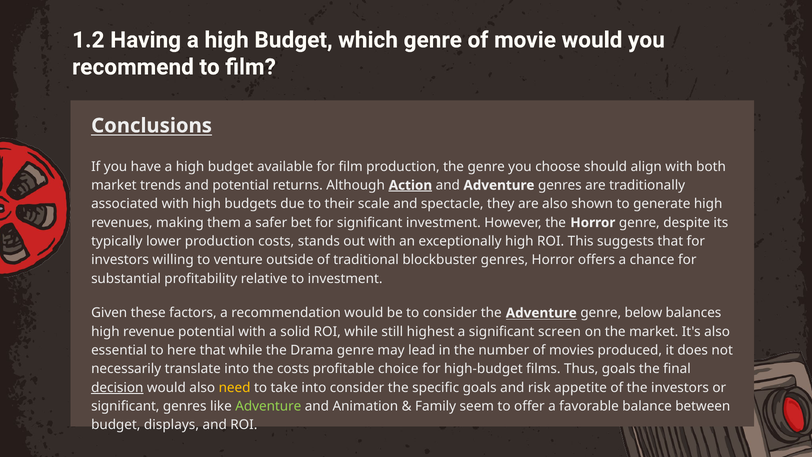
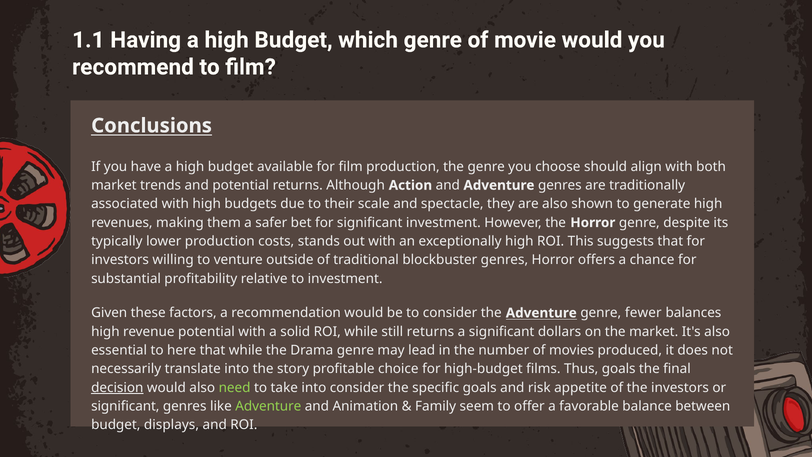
1.2: 1.2 -> 1.1
Action underline: present -> none
below: below -> fewer
still highest: highest -> returns
screen: screen -> dollars
the costs: costs -> story
need colour: yellow -> light green
